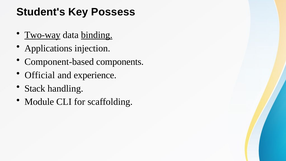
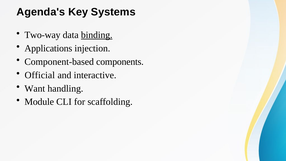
Student's: Student's -> Agenda's
Possess: Possess -> Systems
Two-way underline: present -> none
experience: experience -> interactive
Stack: Stack -> Want
